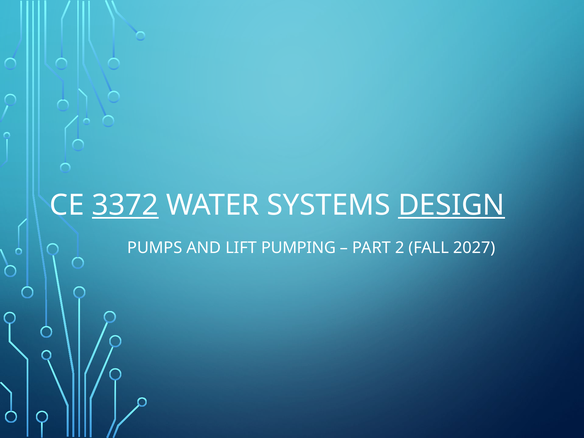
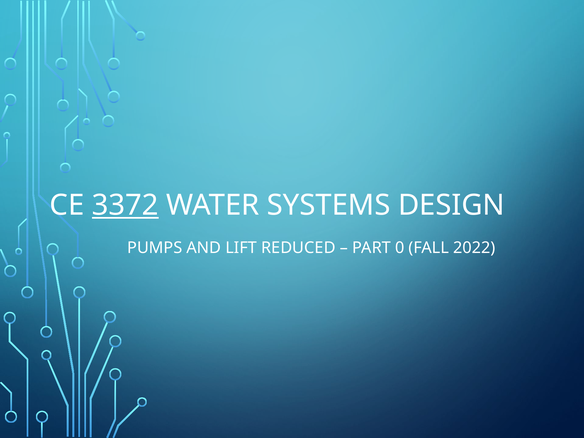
DESIGN underline: present -> none
PUMPING: PUMPING -> REDUCED
2: 2 -> 0
2027: 2027 -> 2022
